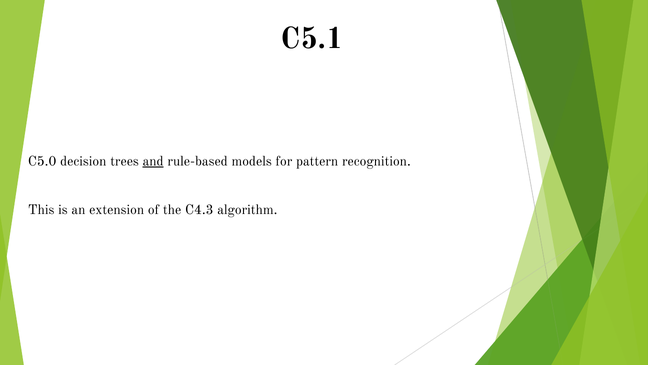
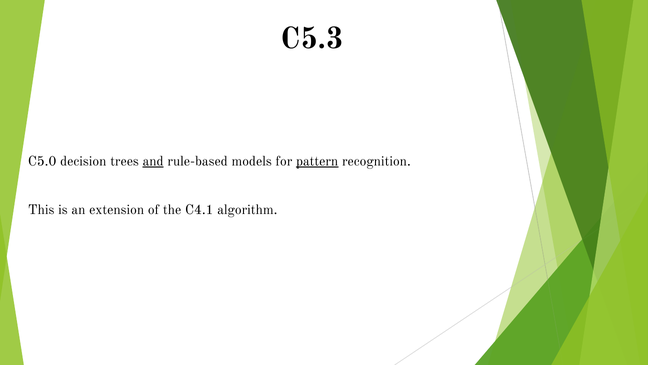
C5.1: C5.1 -> C5.3
pattern underline: none -> present
C4.3: C4.3 -> C4.1
